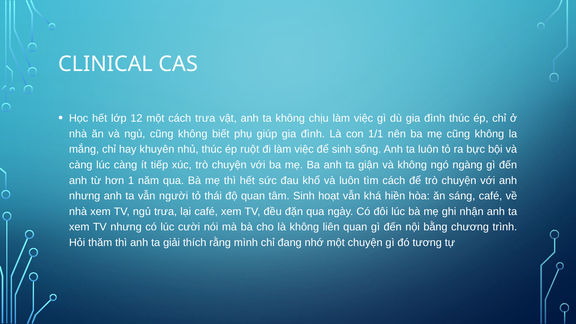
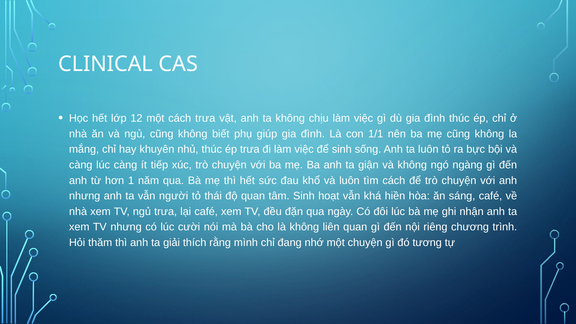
ép ruột: ruột -> trưa
bằng: bằng -> riêng
